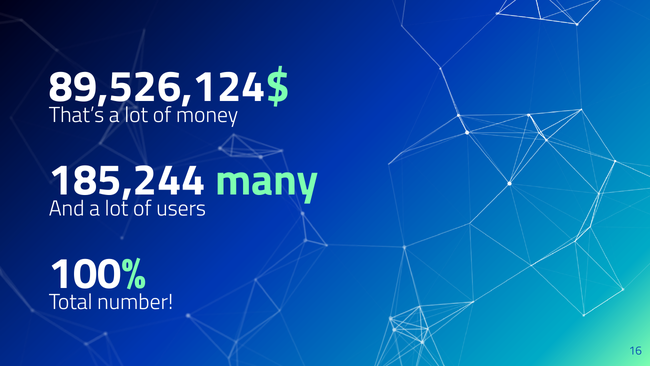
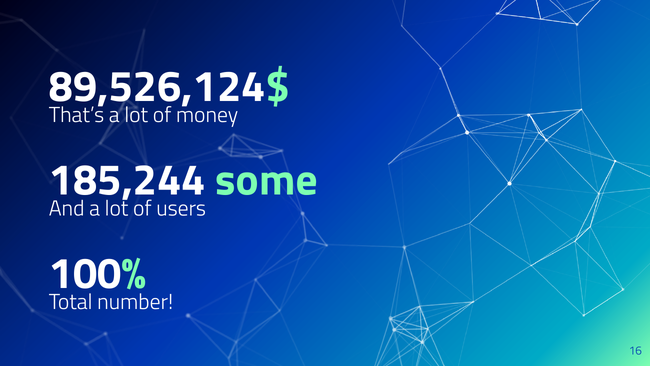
many: many -> some
